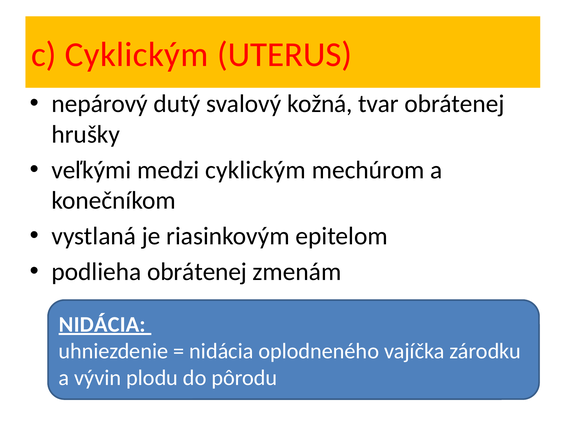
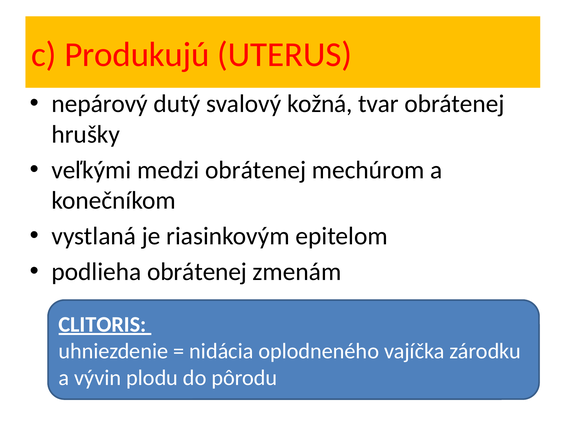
c Cyklickým: Cyklickým -> Produkujú
medzi cyklickým: cyklickým -> obrátenej
NIDÁCIA at (102, 324): NIDÁCIA -> CLITORIS
